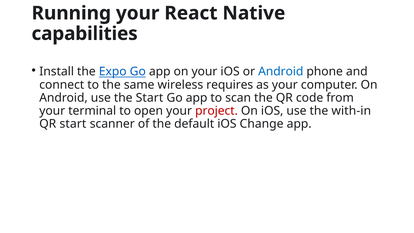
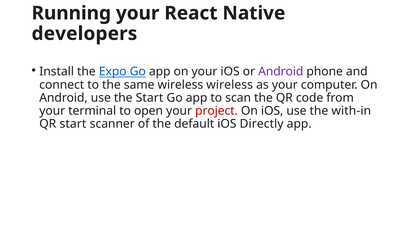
capabilities: capabilities -> developers
Android at (281, 71) colour: blue -> purple
wireless requires: requires -> wireless
Change: Change -> Directly
